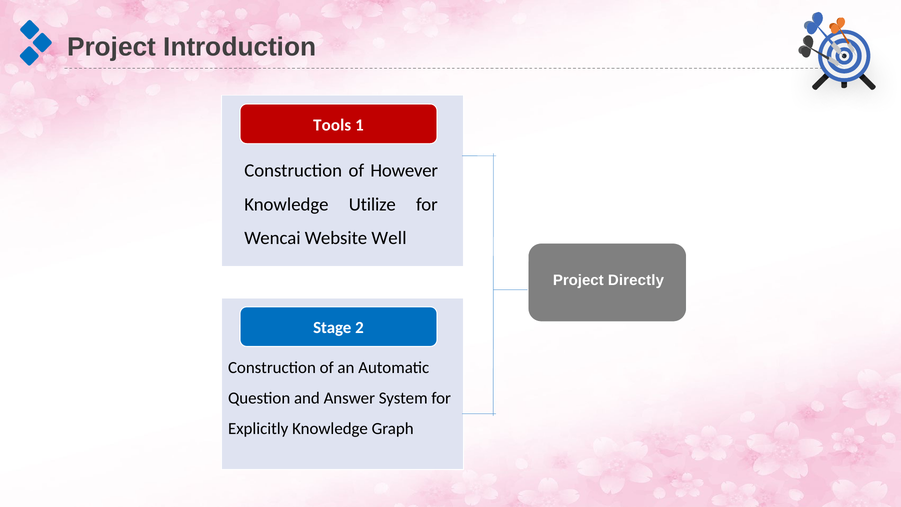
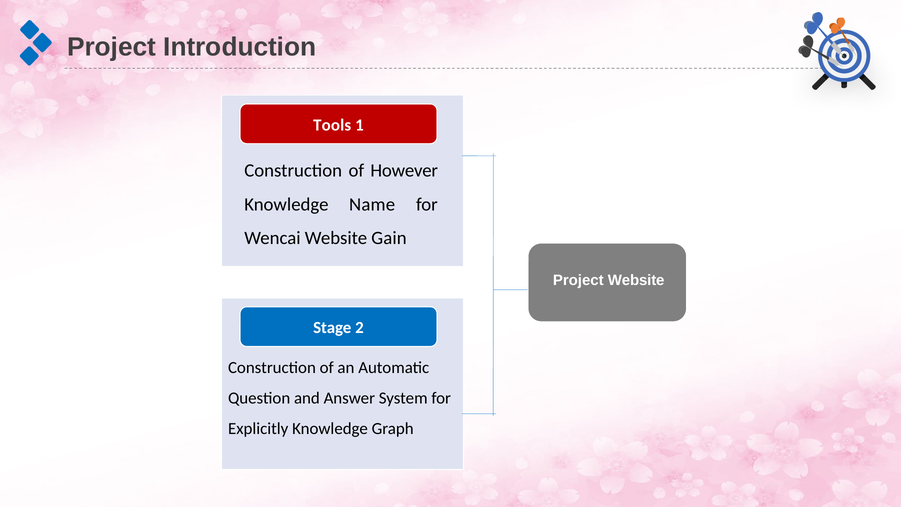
Utilize: Utilize -> Name
Well: Well -> Gain
Project Directly: Directly -> Website
